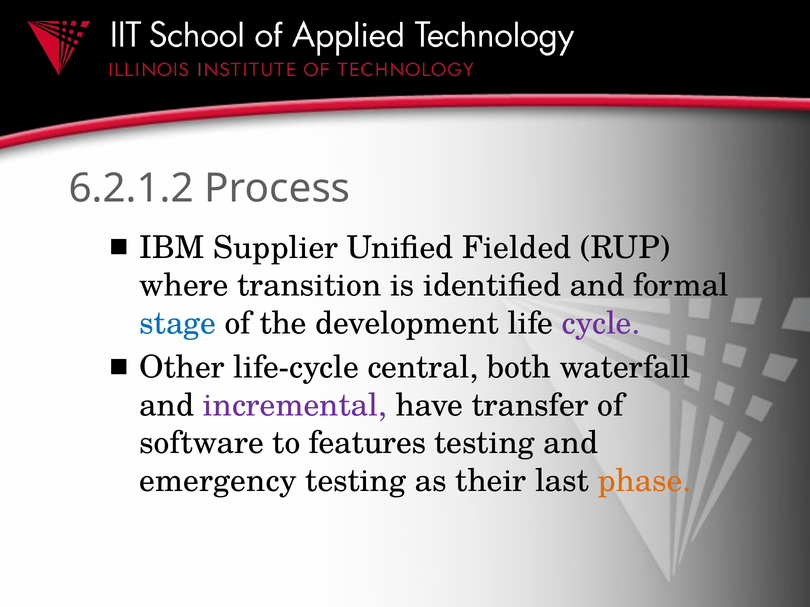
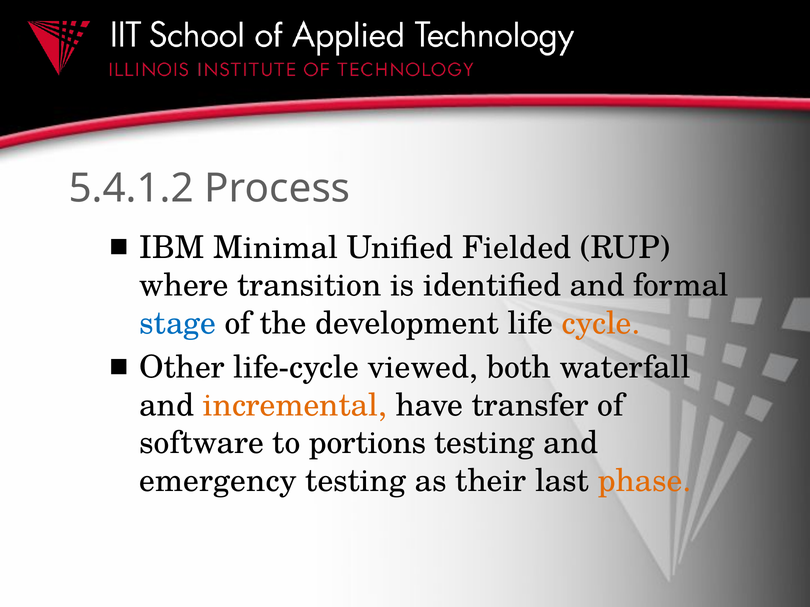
6.2.1.2: 6.2.1.2 -> 5.4.1.2
Supplier: Supplier -> Minimal
cycle colour: purple -> orange
central: central -> viewed
incremental colour: purple -> orange
features: features -> portions
